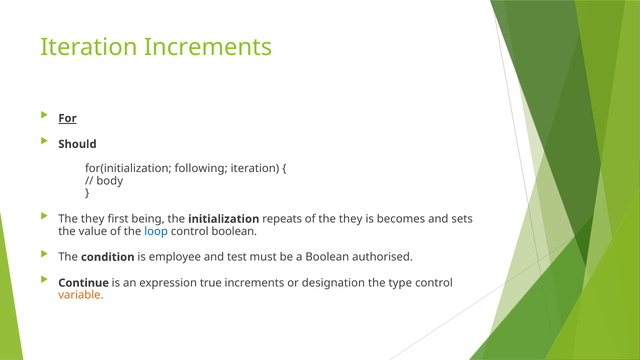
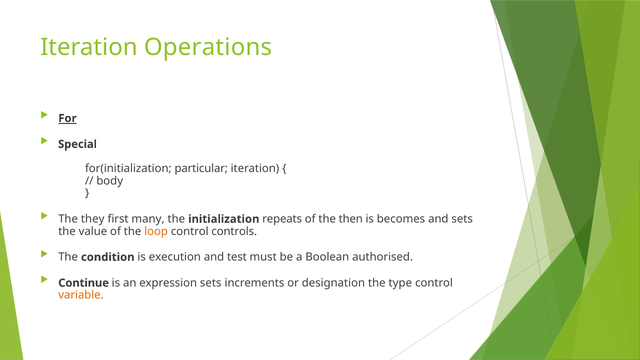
Iteration Increments: Increments -> Operations
Should: Should -> Special
following: following -> particular
being: being -> many
of the they: they -> then
loop colour: blue -> orange
control boolean: boolean -> controls
employee: employee -> execution
expression true: true -> sets
